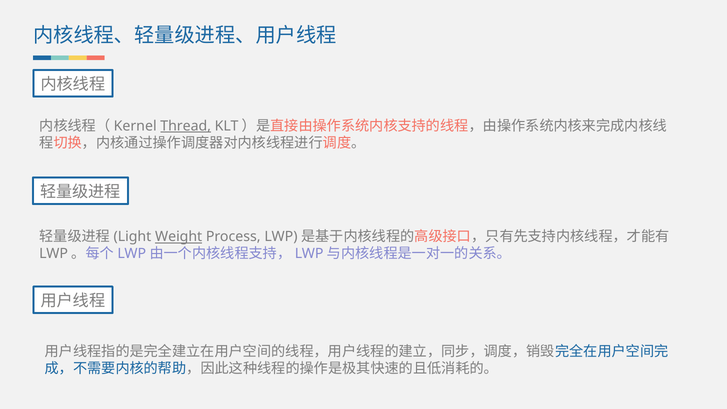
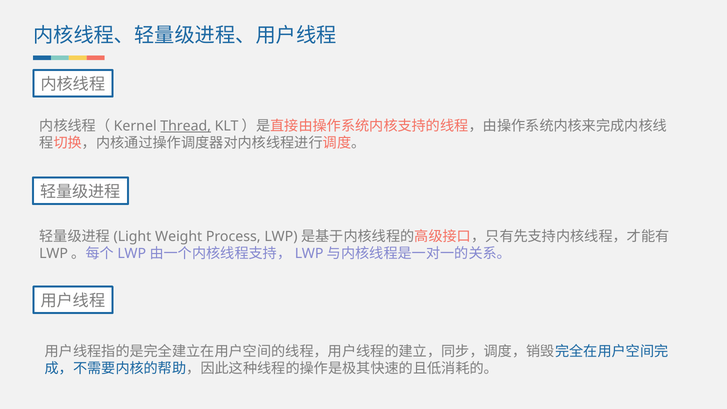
Weight underline: present -> none
